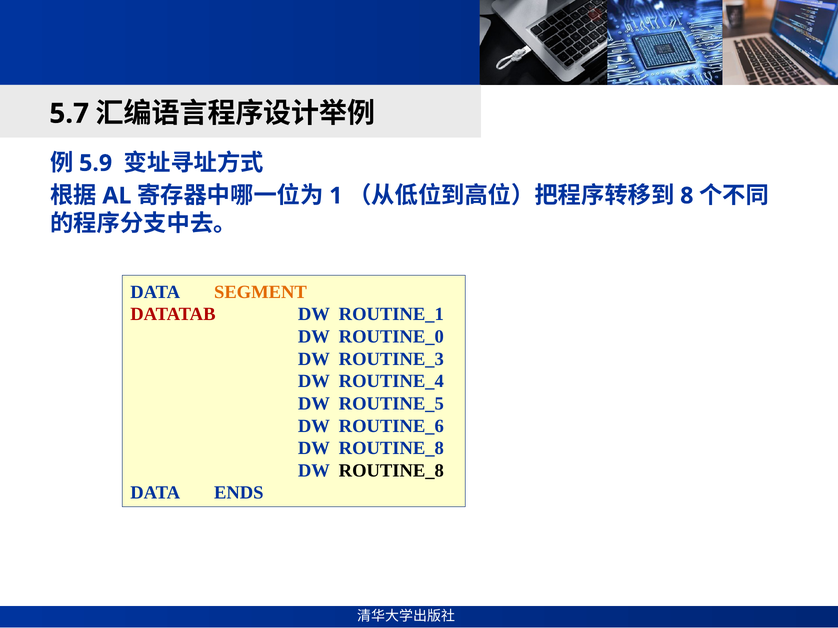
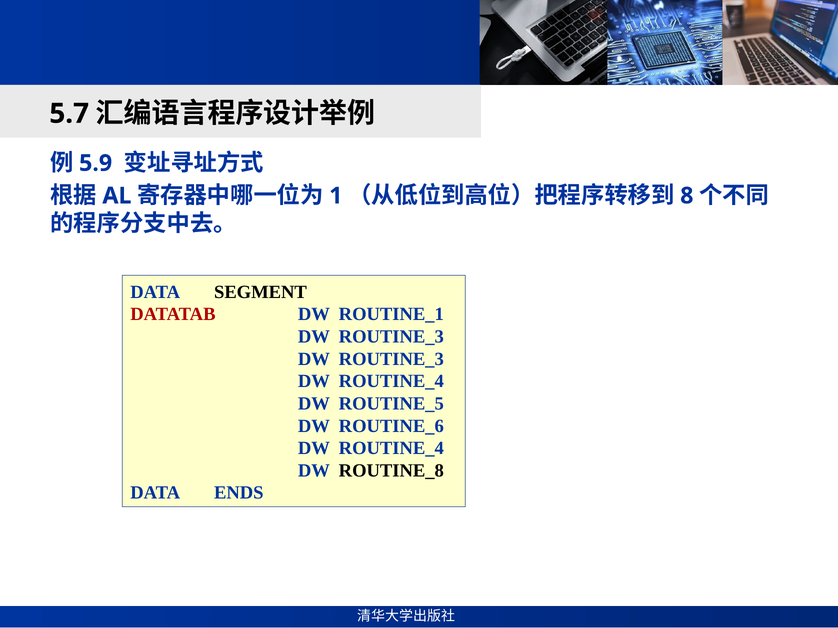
SEGMENT colour: orange -> black
ROUTINE_0 at (391, 337): ROUTINE_0 -> ROUTINE_3
ROUTINE_8 at (391, 449): ROUTINE_8 -> ROUTINE_4
